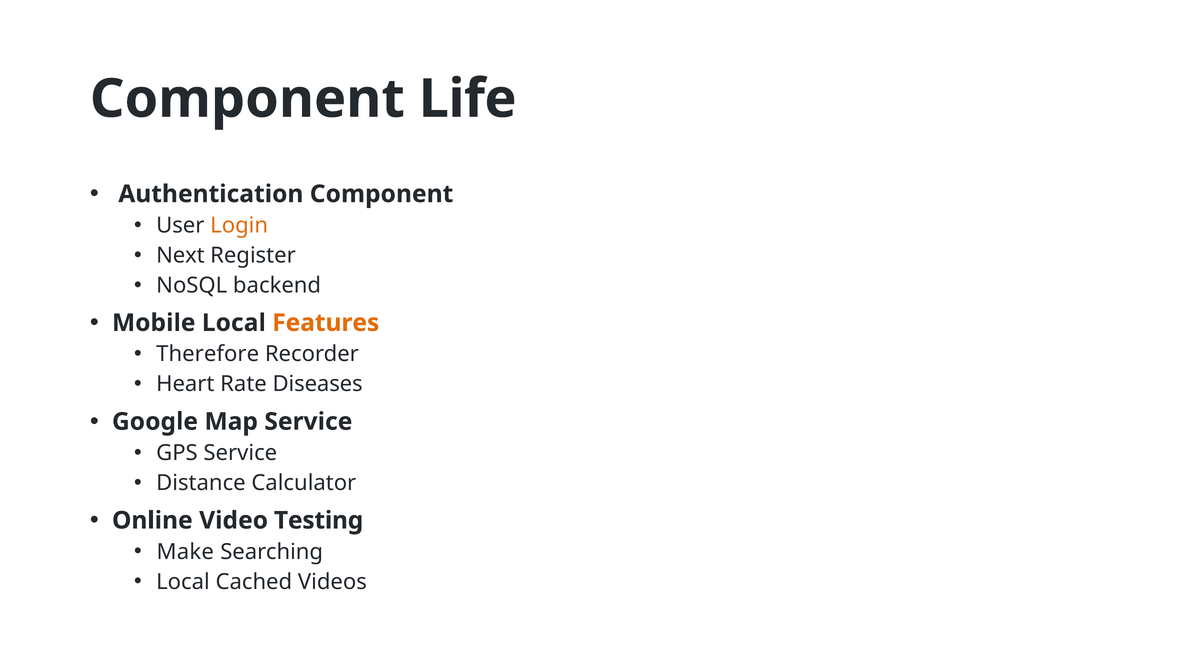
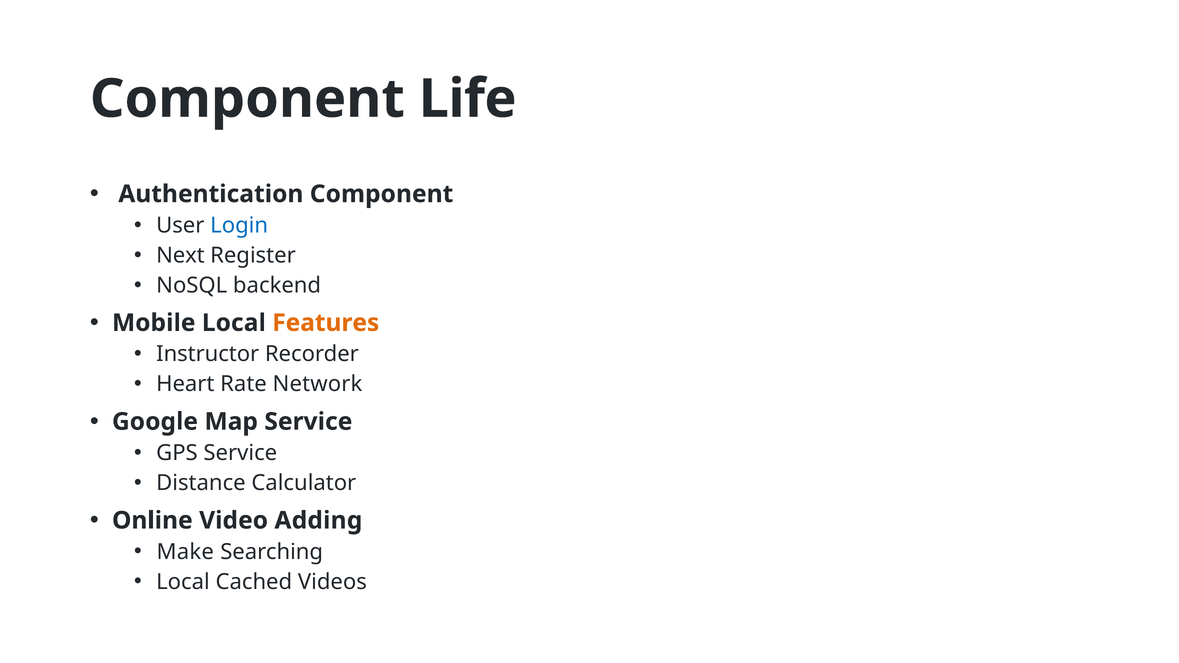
Login colour: orange -> blue
Therefore: Therefore -> Instructor
Diseases: Diseases -> Network
Testing: Testing -> Adding
